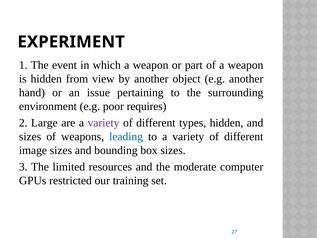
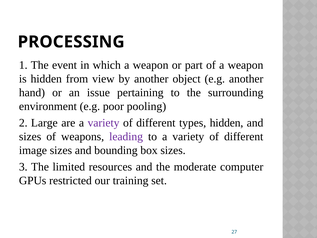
EXPERIMENT: EXPERIMENT -> PROCESSING
requires: requires -> pooling
leading colour: blue -> purple
